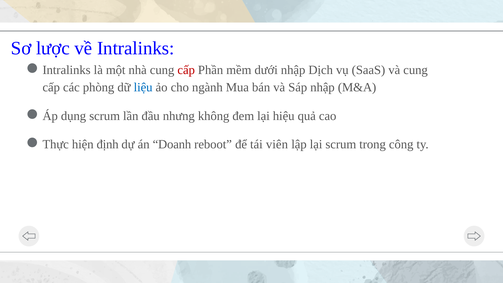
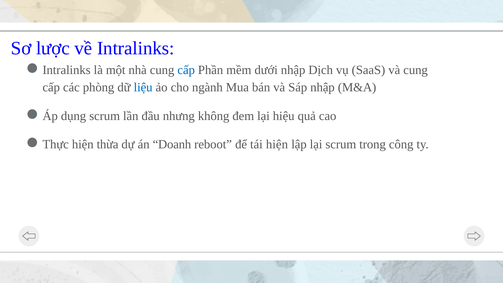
cấp at (186, 70) colour: red -> blue
định: định -> thừa
tái viên: viên -> hiện
